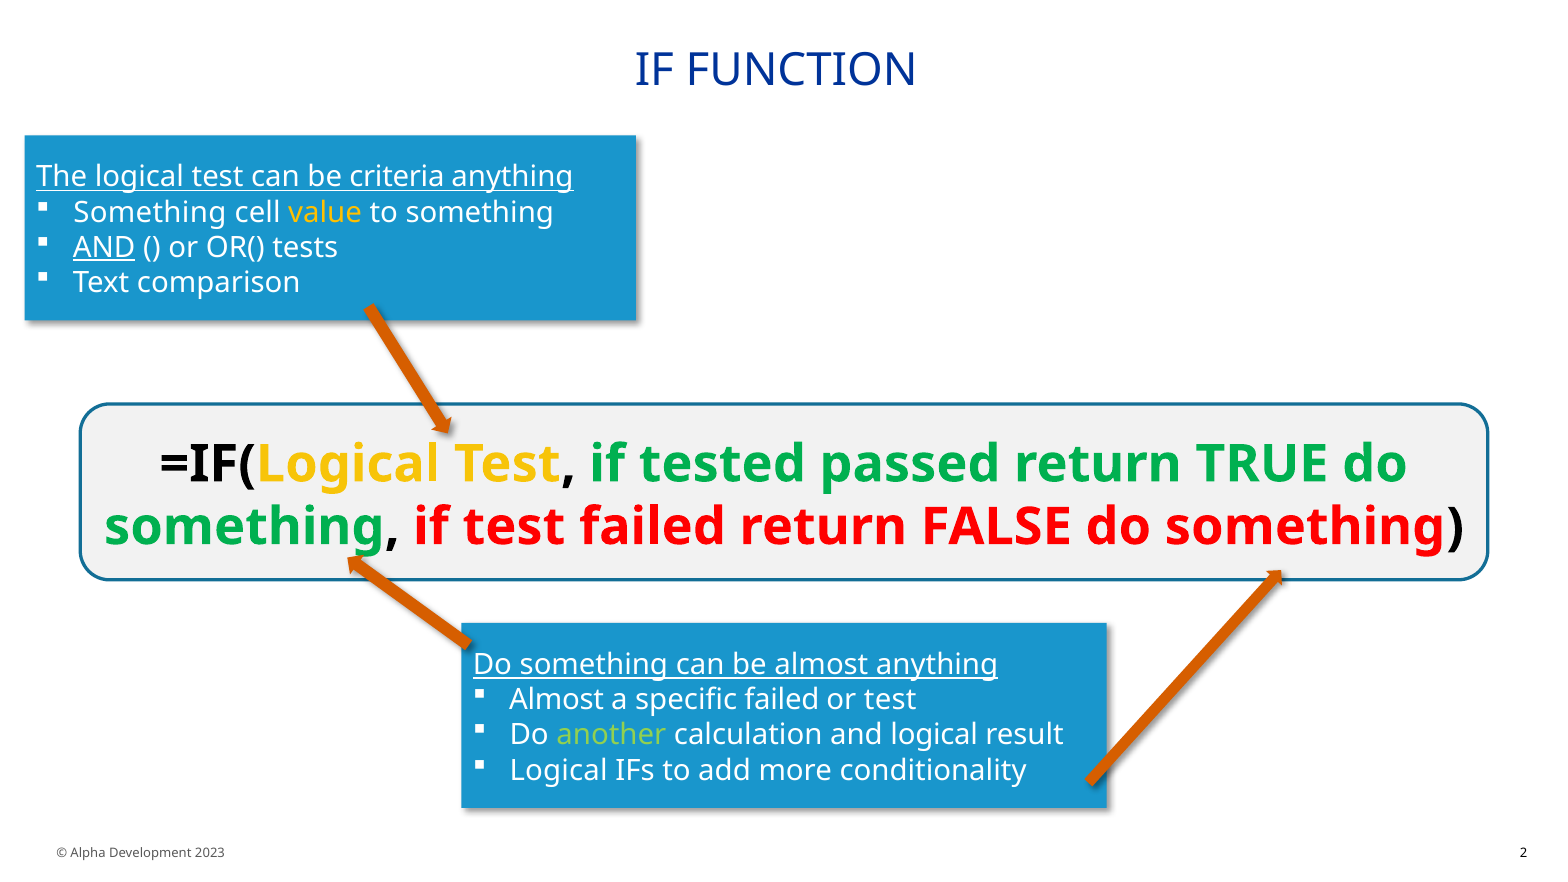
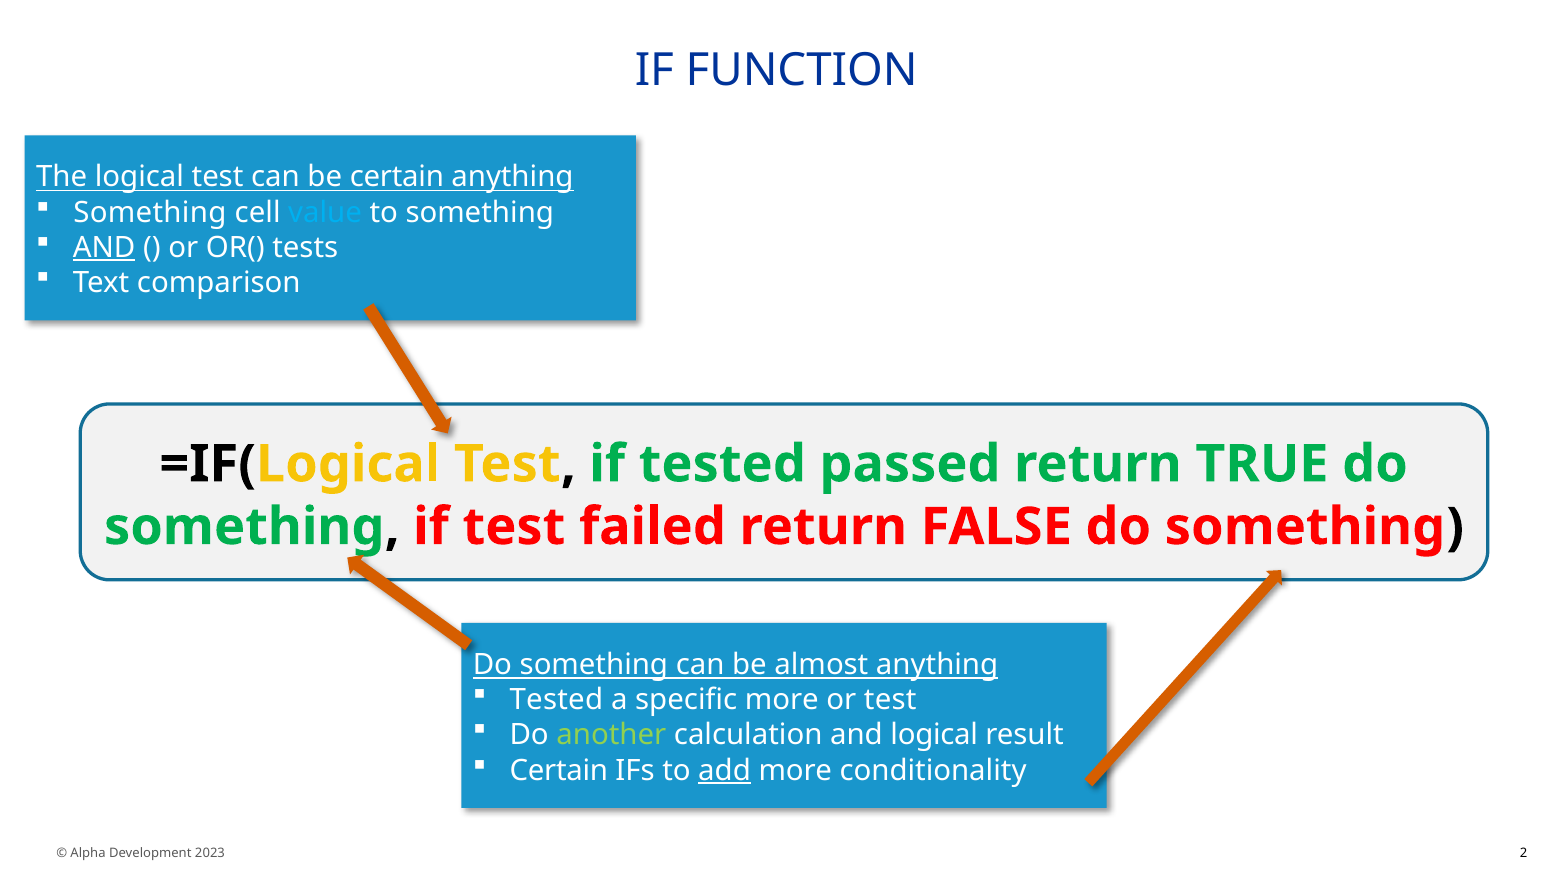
be criteria: criteria -> certain
value colour: yellow -> light blue
Almost at (557, 700): Almost -> Tested
specific failed: failed -> more
Logical at (559, 770): Logical -> Certain
add underline: none -> present
